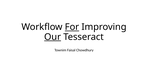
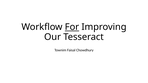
Our underline: present -> none
